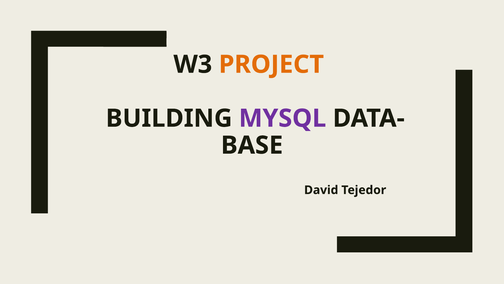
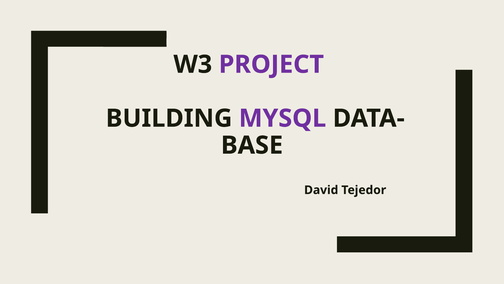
PROJECT colour: orange -> purple
